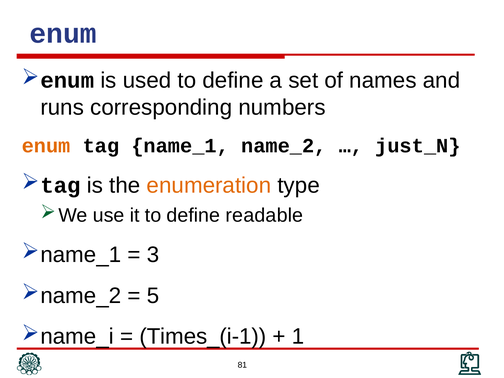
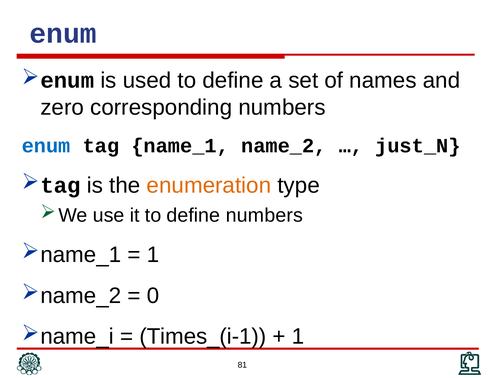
runs: runs -> zero
enum at (46, 146) colour: orange -> blue
define readable: readable -> numbers
3 at (153, 255): 3 -> 1
5: 5 -> 0
